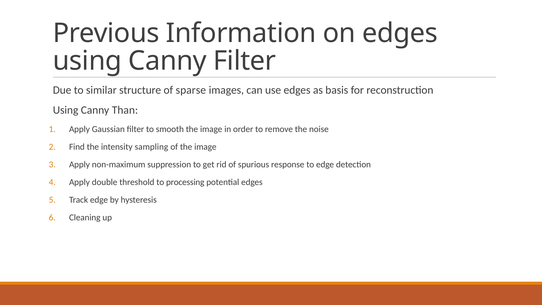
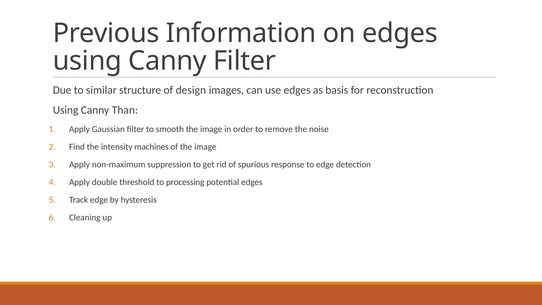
sparse: sparse -> design
sampling: sampling -> machines
